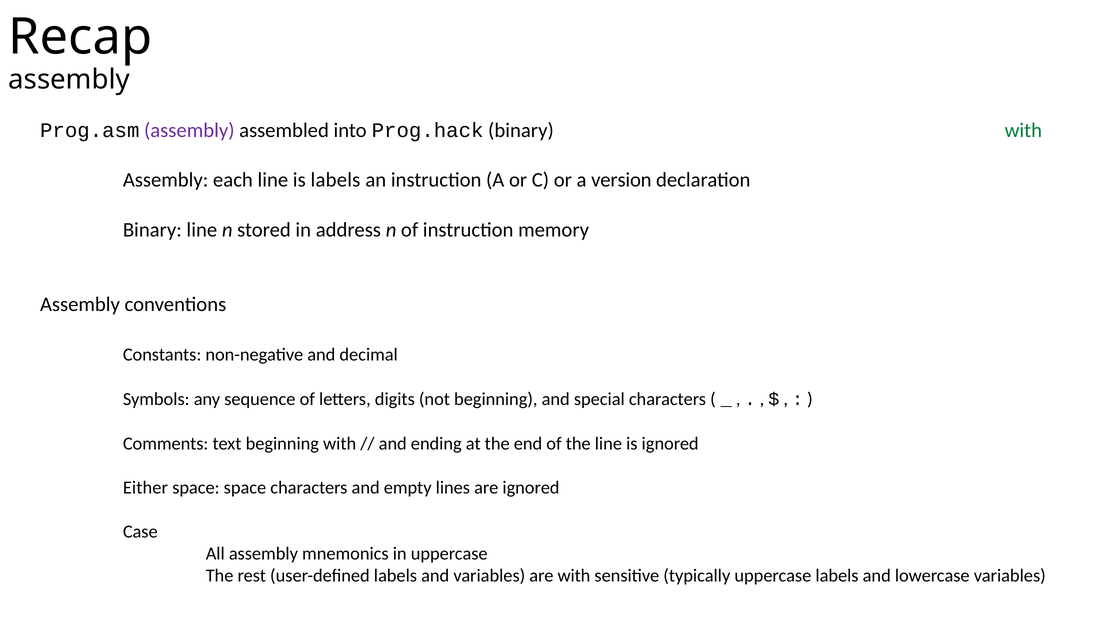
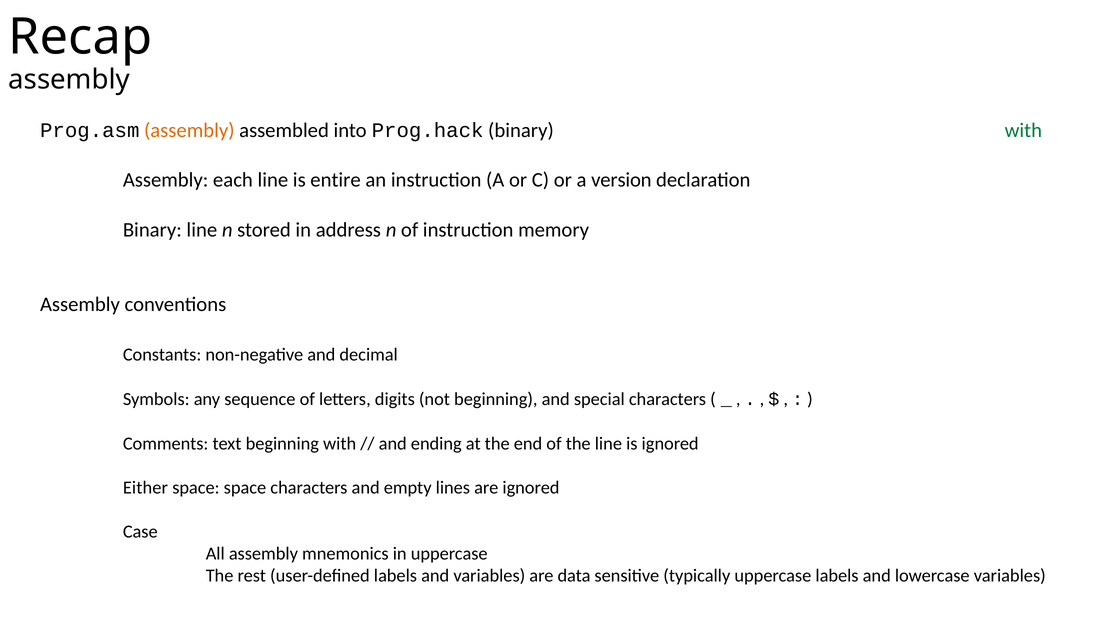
assembly at (189, 131) colour: purple -> orange
is labels: labels -> entire
are with: with -> data
